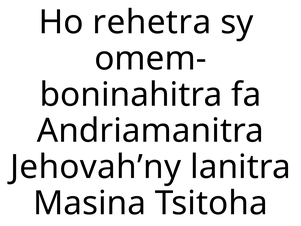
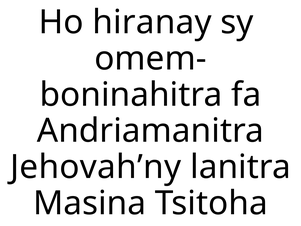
rehetra: rehetra -> hiranay
